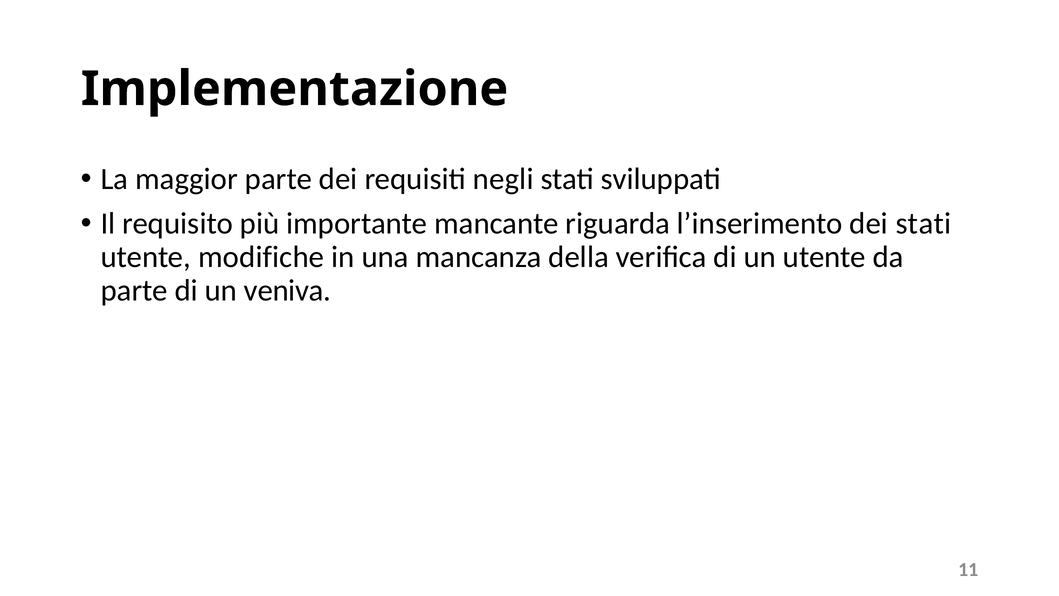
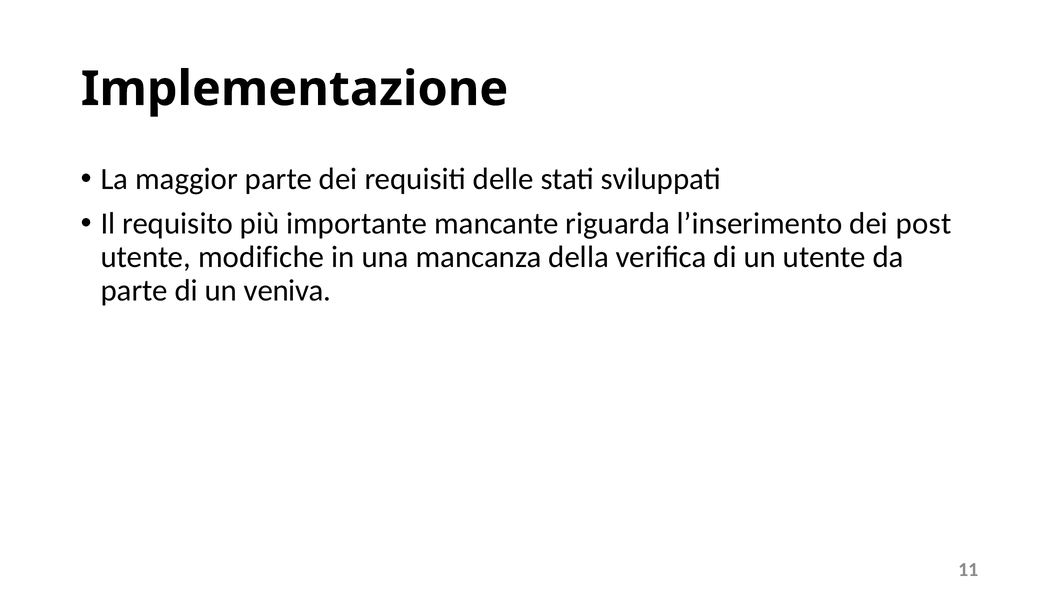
negli: negli -> delle
dei stati: stati -> post
